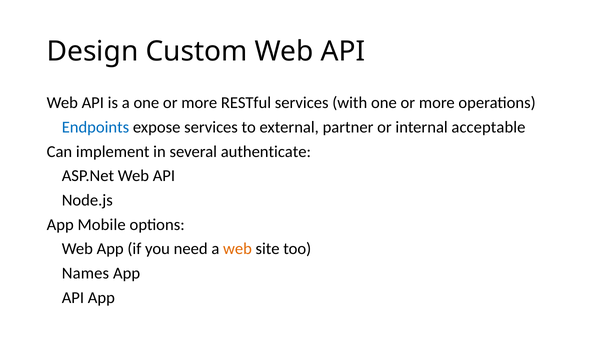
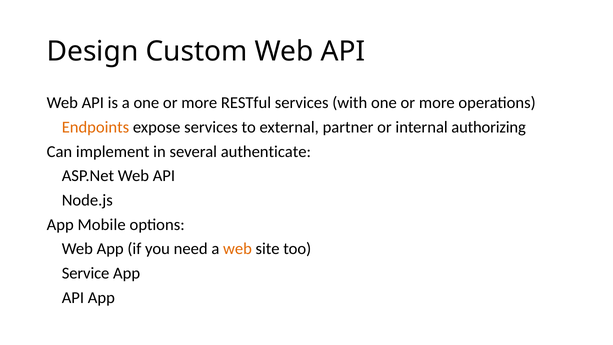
Endpoints colour: blue -> orange
acceptable: acceptable -> authorizing
Names: Names -> Service
